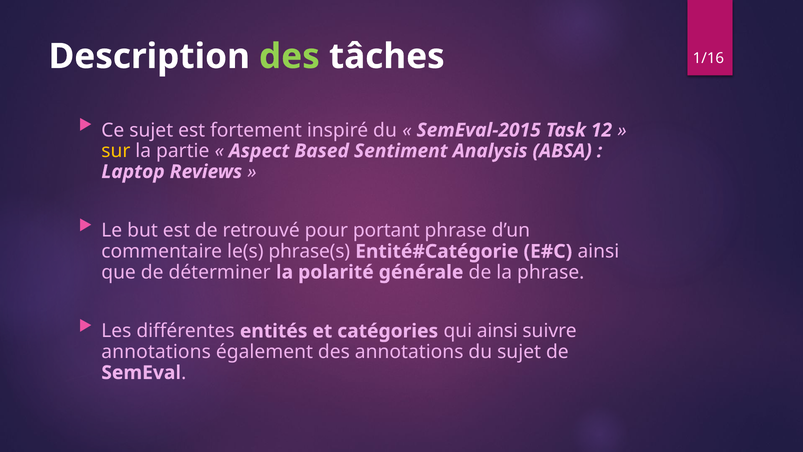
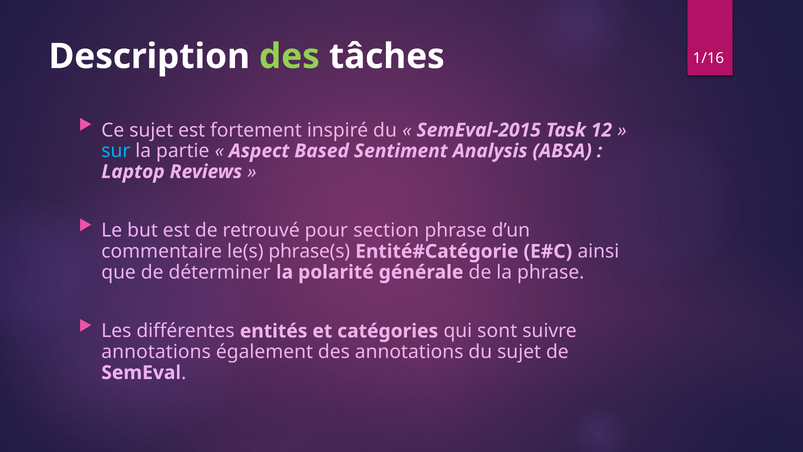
sur colour: yellow -> light blue
portant: portant -> section
qui ainsi: ainsi -> sont
